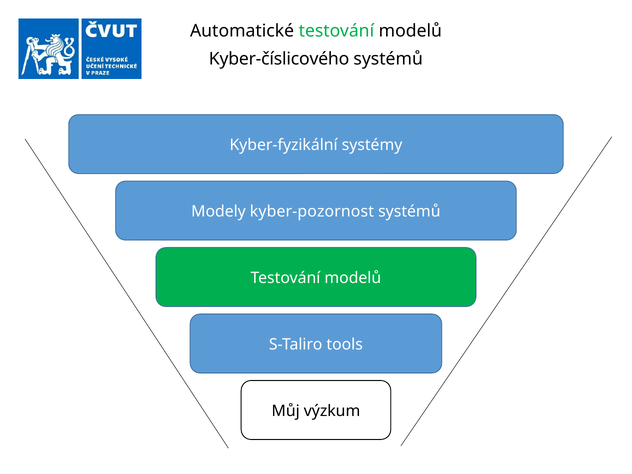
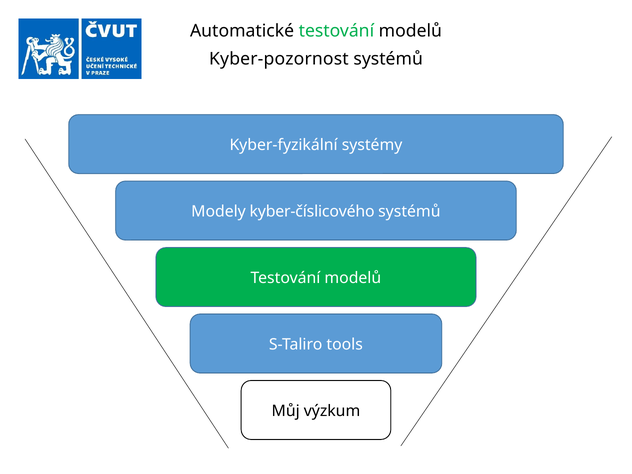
Kyber-číslicového: Kyber-číslicového -> Kyber-pozornost
kyber-pozornost: kyber-pozornost -> kyber-číslicového
